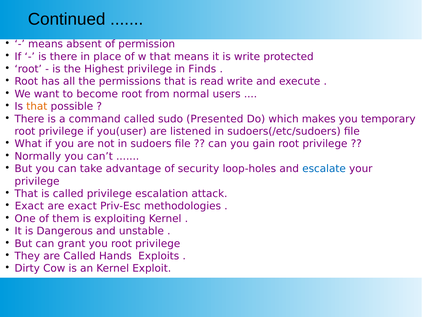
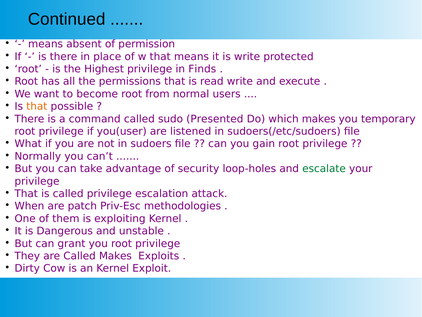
escalate colour: blue -> green
Exact at (29, 206): Exact -> When
are exact: exact -> patch
Called Hands: Hands -> Makes
